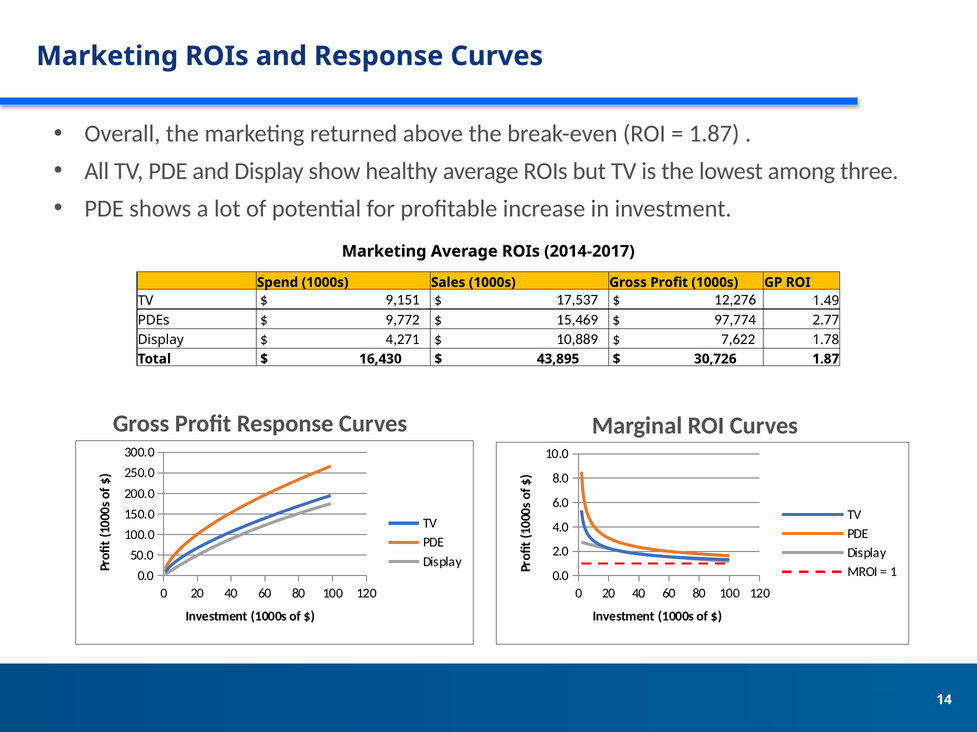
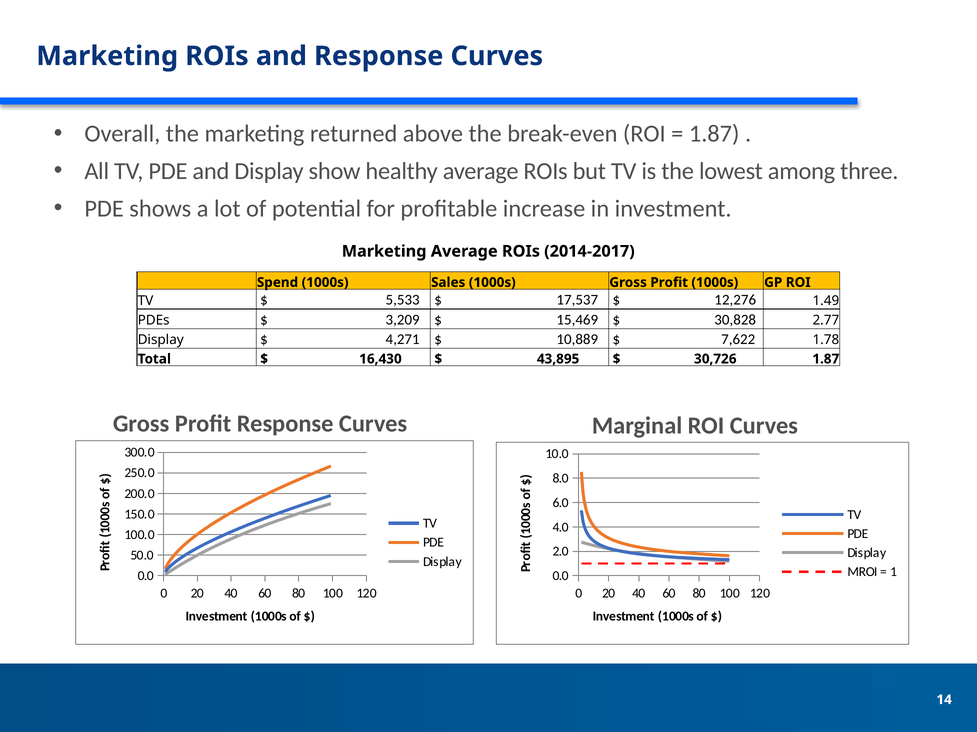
9,151: 9,151 -> 5,533
9,772: 9,772 -> 3,209
97,774: 97,774 -> 30,828
